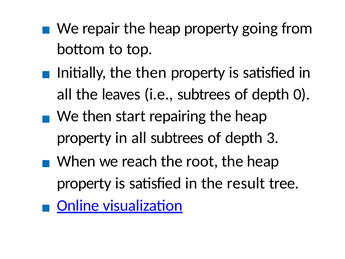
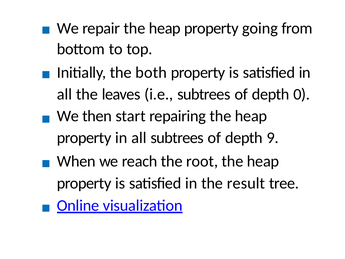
the then: then -> both
3: 3 -> 9
